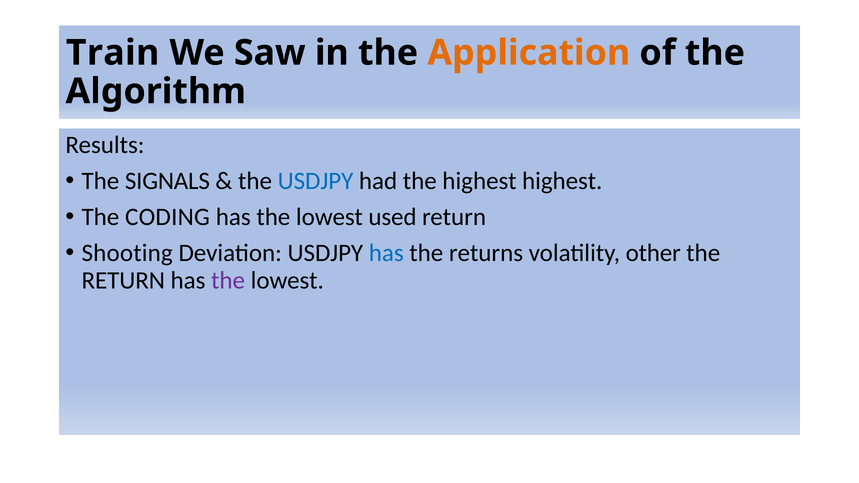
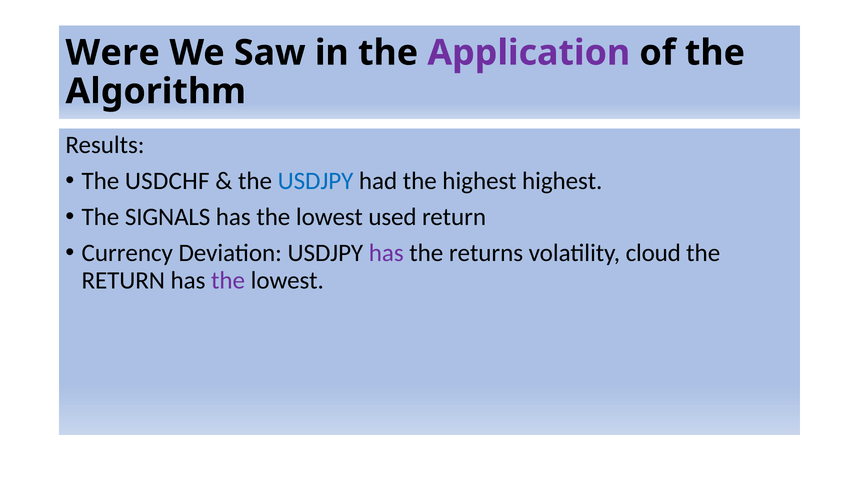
Train: Train -> Were
Application colour: orange -> purple
SIGNALS: SIGNALS -> USDCHF
CODING: CODING -> SIGNALS
Shooting: Shooting -> Currency
has at (386, 253) colour: blue -> purple
other: other -> cloud
